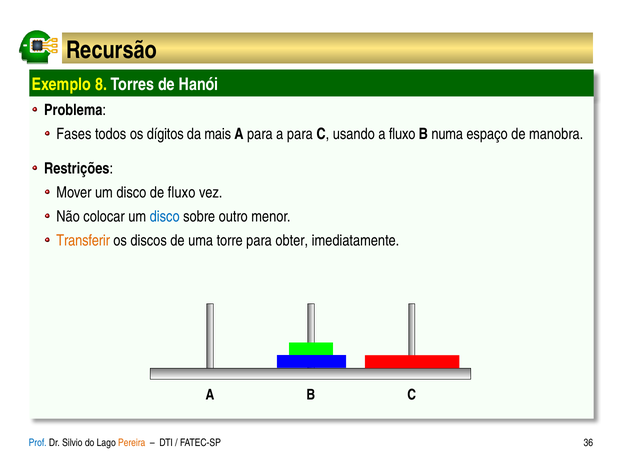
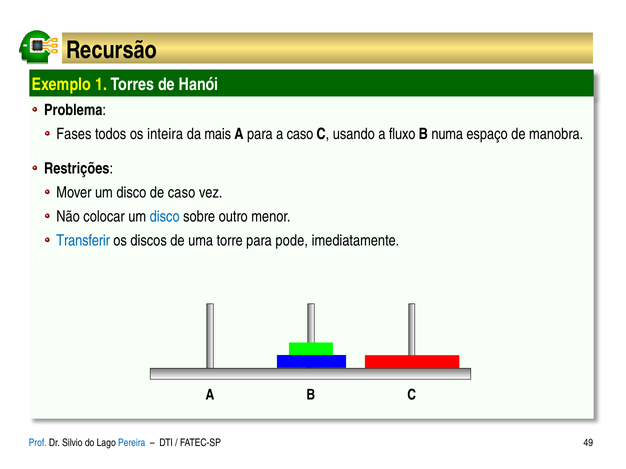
8: 8 -> 1
dígitos: dígitos -> inteira
para a para: para -> caso
de fluxo: fluxo -> caso
Transferir colour: orange -> blue
obter: obter -> pode
Pereira colour: orange -> blue
36: 36 -> 49
